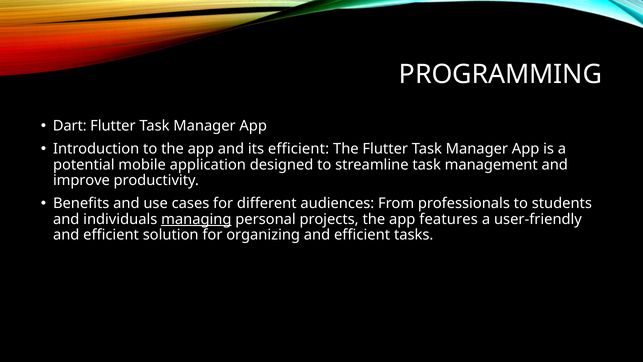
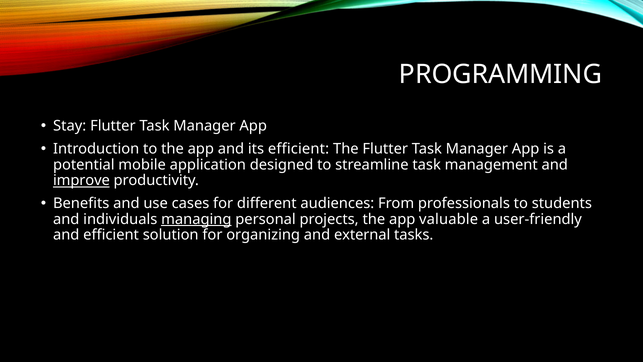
Dart: Dart -> Stay
improve underline: none -> present
features: features -> valuable
organizing and efficient: efficient -> external
